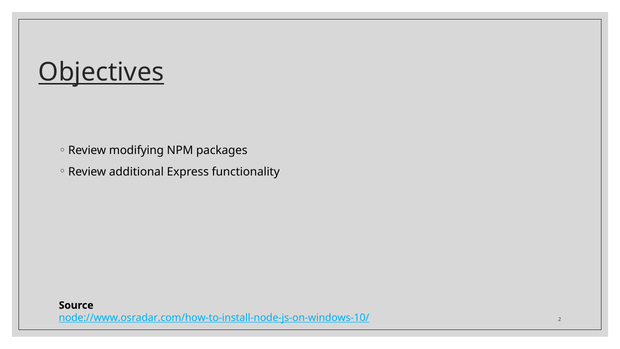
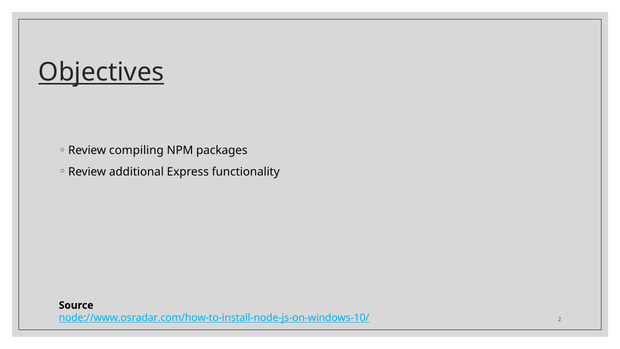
modifying: modifying -> compiling
